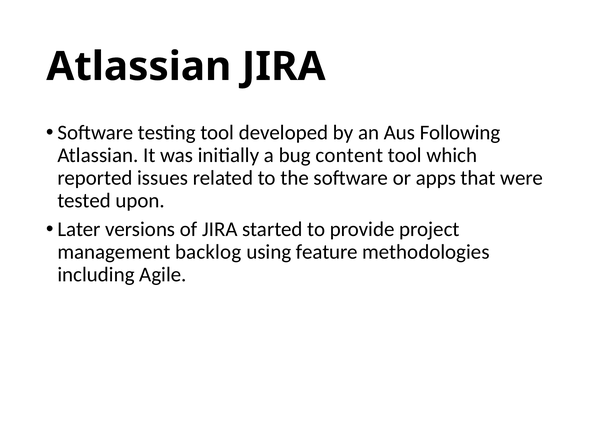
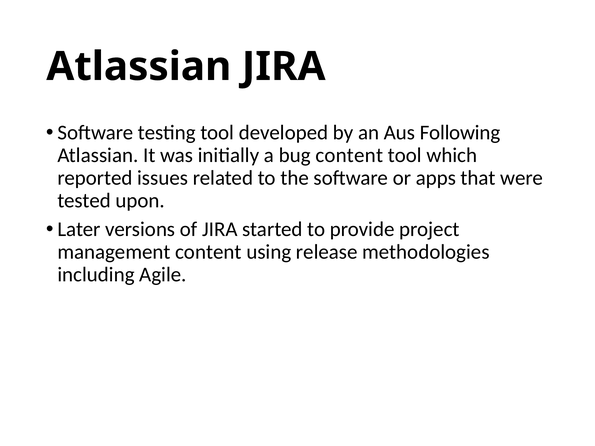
management backlog: backlog -> content
feature: feature -> release
